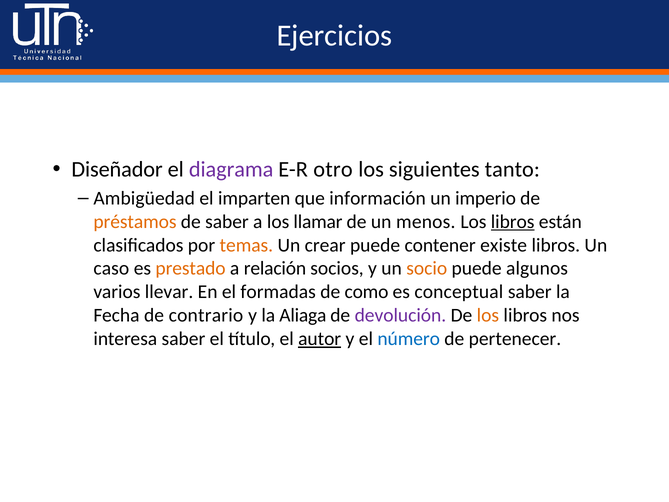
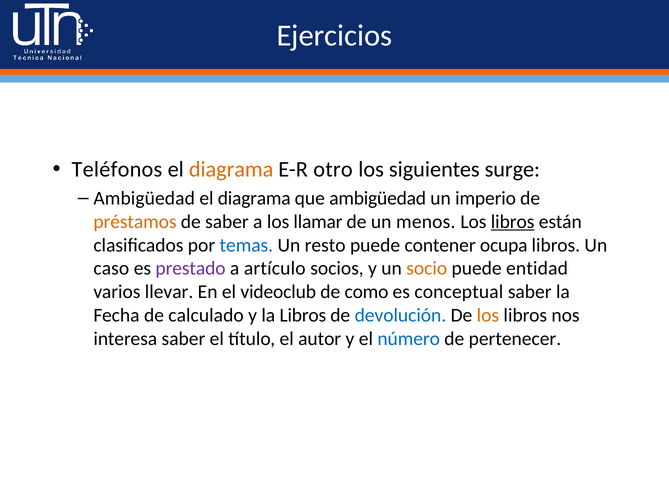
Diseñador: Diseñador -> Teléfonos
diagrama at (231, 169) colour: purple -> orange
tanto: tanto -> surge
imparten at (254, 198): imparten -> diagrama
que información: información -> ambigüedad
temas colour: orange -> blue
crear: crear -> resto
existe: existe -> ocupa
prestado colour: orange -> purple
relación: relación -> artículo
algunos: algunos -> entidad
formadas: formadas -> videoclub
contrario: contrario -> calculado
la Aliaga: Aliaga -> Libros
devolución colour: purple -> blue
autor underline: present -> none
